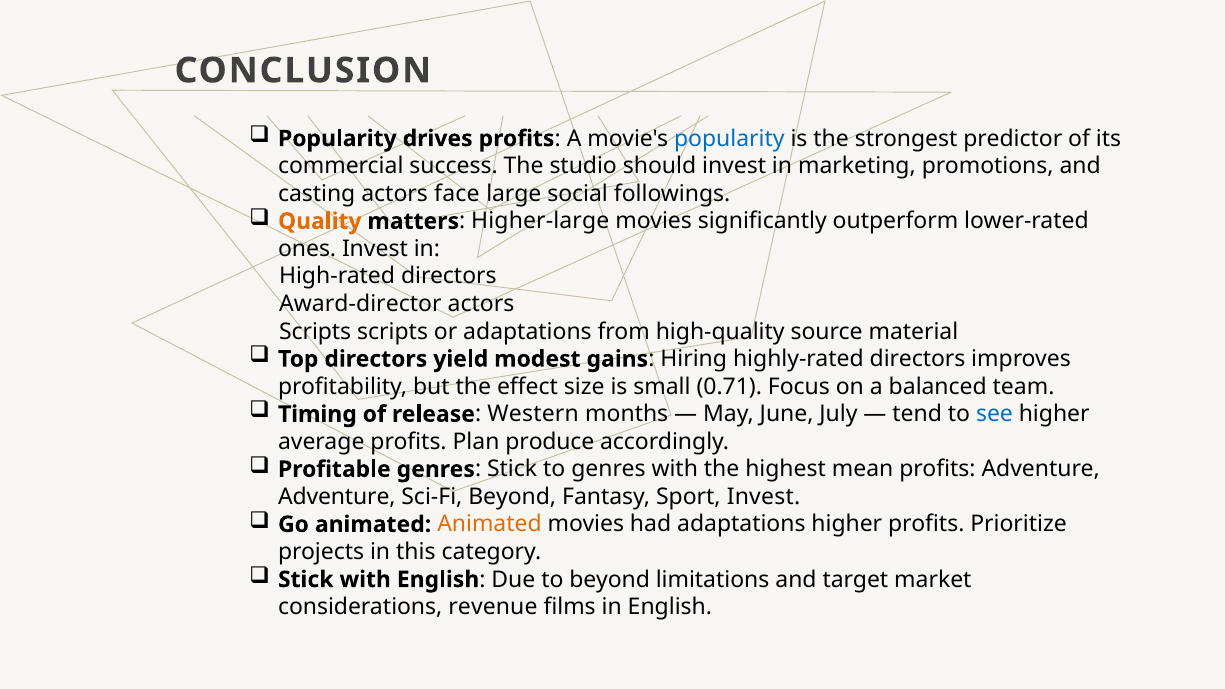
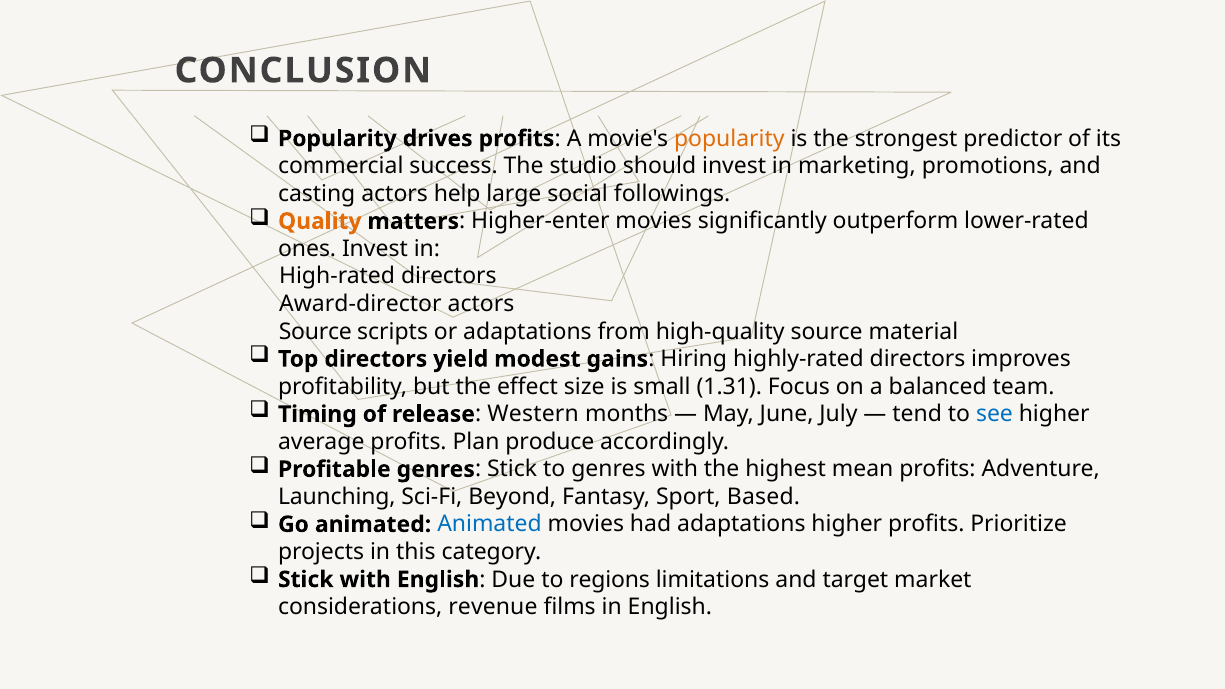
popularity at (729, 139) colour: blue -> orange
face: face -> help
Higher-large: Higher-large -> Higher-enter
Scripts at (315, 332): Scripts -> Source
0.71: 0.71 -> 1.31
Adventure at (337, 497): Adventure -> Launching
Sport Invest: Invest -> Based
Animated at (489, 524) colour: orange -> blue
to beyond: beyond -> regions
